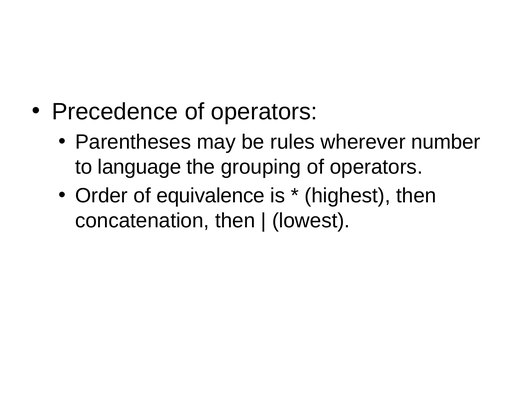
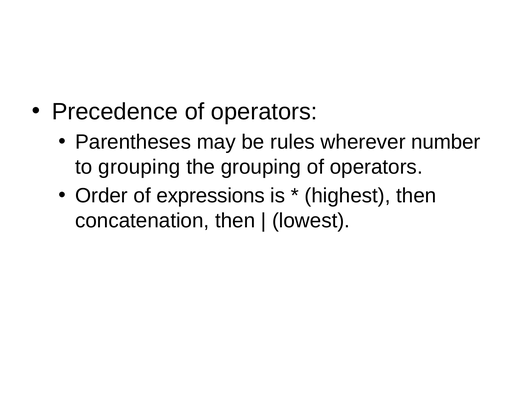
to language: language -> grouping
equivalence: equivalence -> expressions
